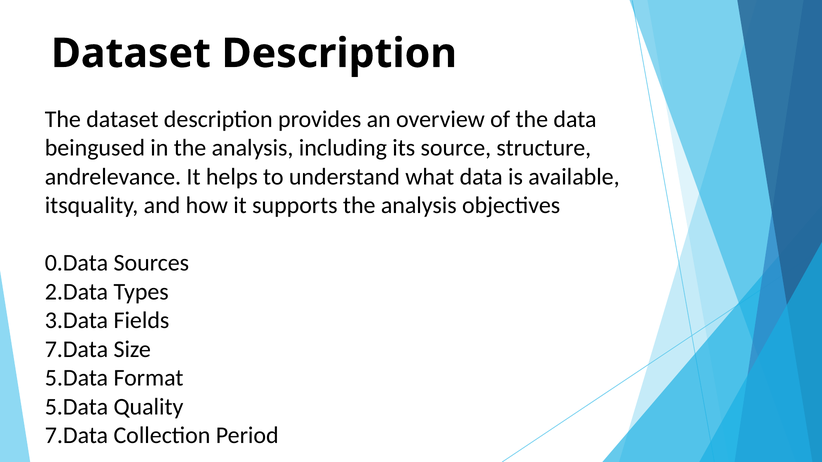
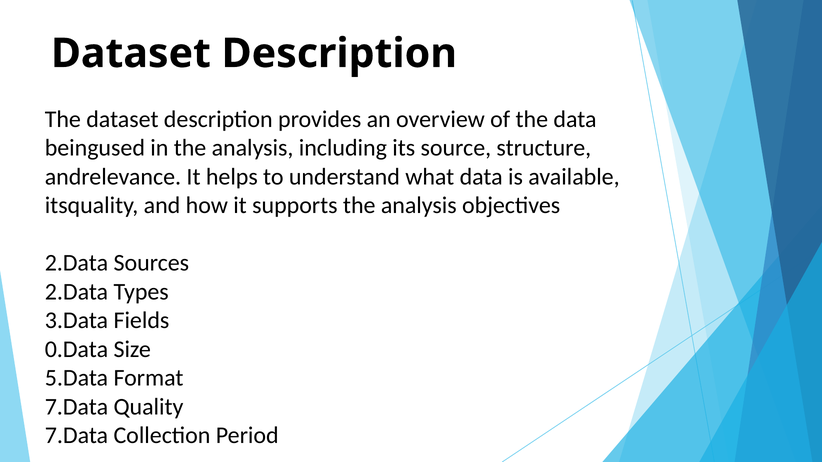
0.Data at (76, 263): 0.Data -> 2.Data
7.Data at (76, 350): 7.Data -> 0.Data
5.Data at (76, 407): 5.Data -> 7.Data
